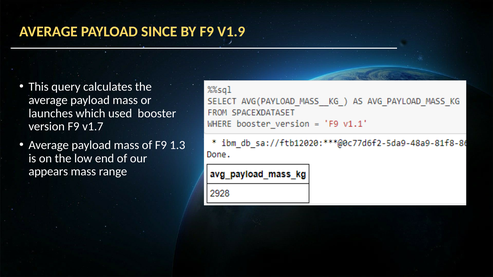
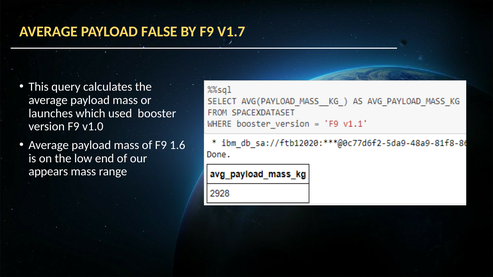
SINCE: SINCE -> FALSE
V1.9: V1.9 -> V1.7
v1.7: v1.7 -> v1.0
1.3: 1.3 -> 1.6
